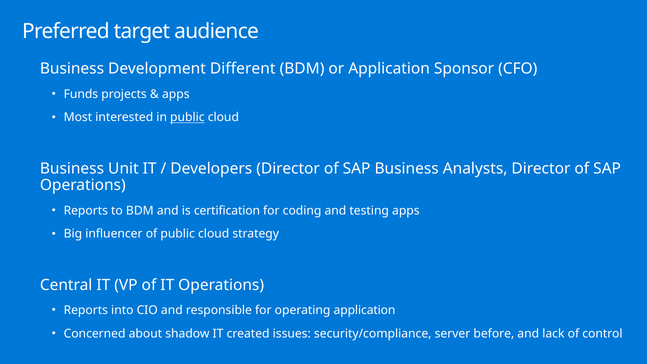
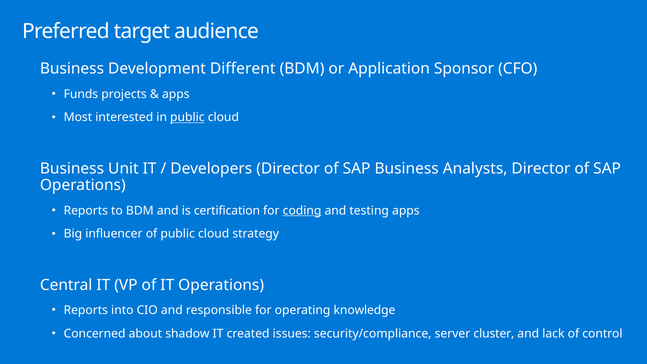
coding underline: none -> present
operating application: application -> knowledge
before: before -> cluster
